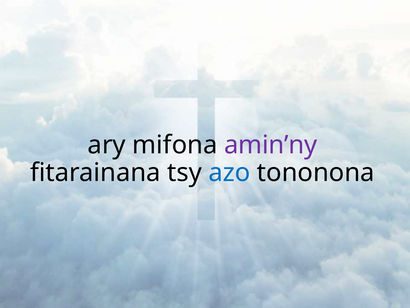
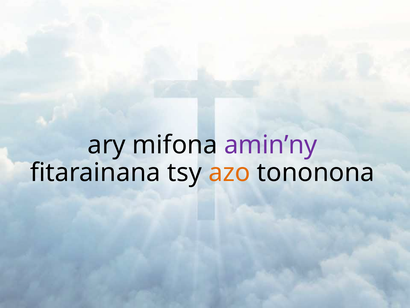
azo colour: blue -> orange
